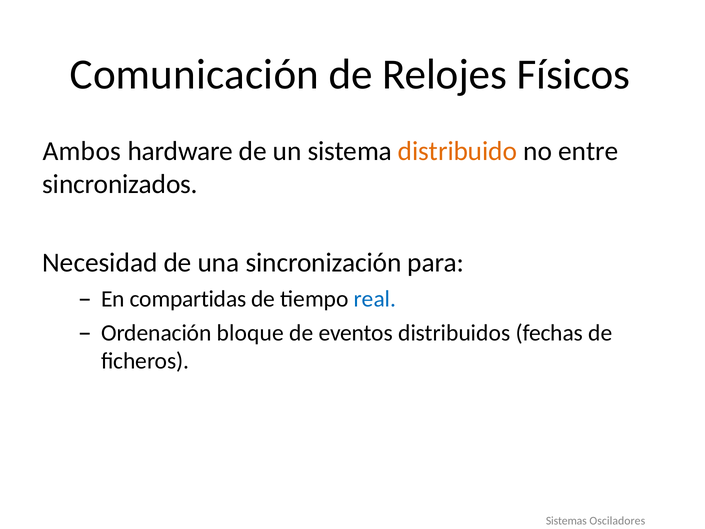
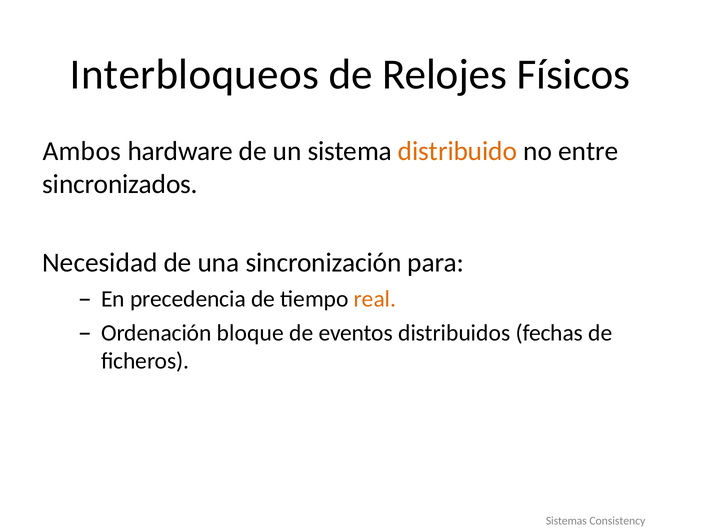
Comunicación: Comunicación -> Interbloqueos
compartidas: compartidas -> precedencia
real colour: blue -> orange
Osciladores: Osciladores -> Consistency
